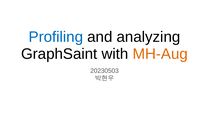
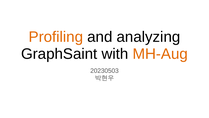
Profiling colour: blue -> orange
